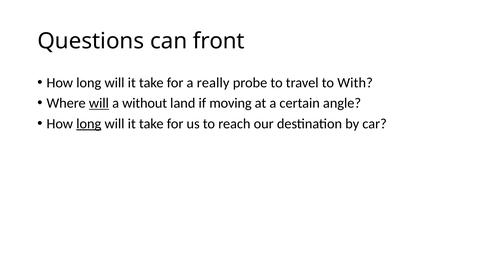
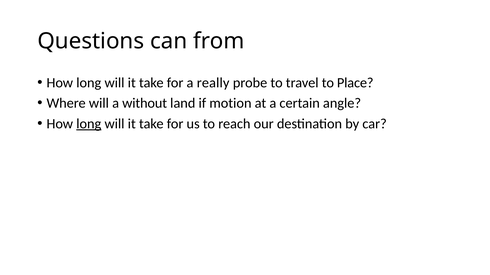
front: front -> from
With: With -> Place
will at (99, 103) underline: present -> none
moving: moving -> motion
